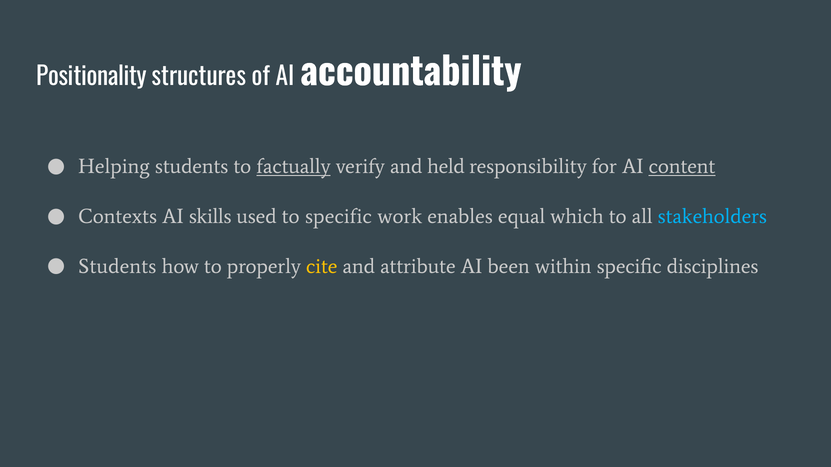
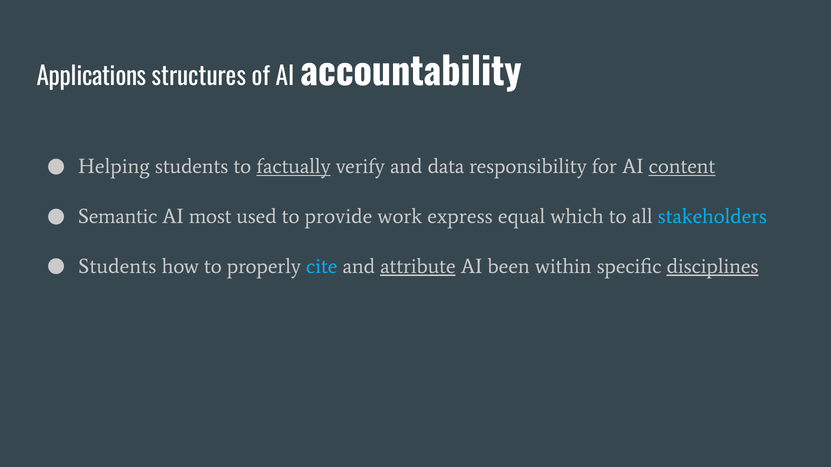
Positionality: Positionality -> Applications
held: held -> data
Contexts: Contexts -> Semantic
skills: skills -> most
to specific: specific -> provide
enables: enables -> express
cite colour: yellow -> light blue
attribute underline: none -> present
disciplines underline: none -> present
